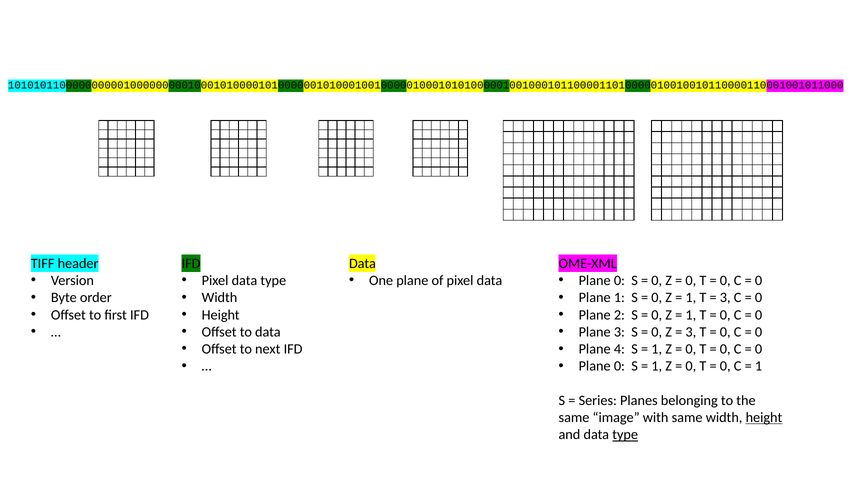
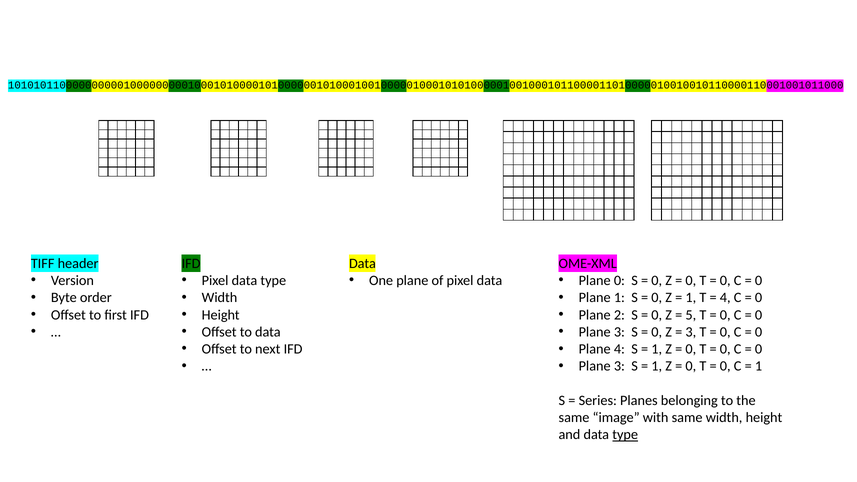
3 at (725, 298): 3 -> 4
1 at (691, 315): 1 -> 5
0 at (619, 366): 0 -> 3
height at (764, 418) underline: present -> none
